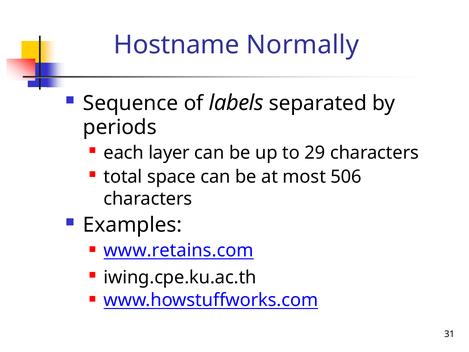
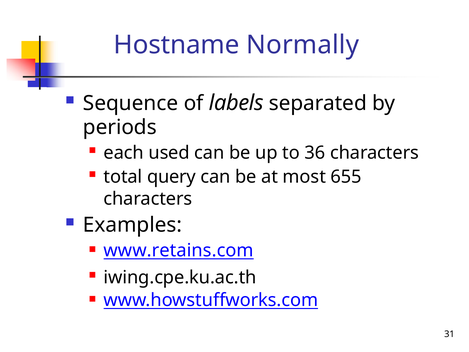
layer: layer -> used
29: 29 -> 36
space: space -> query
506: 506 -> 655
